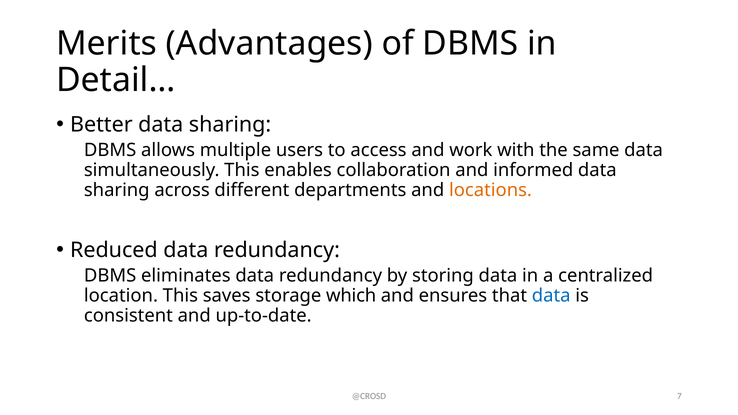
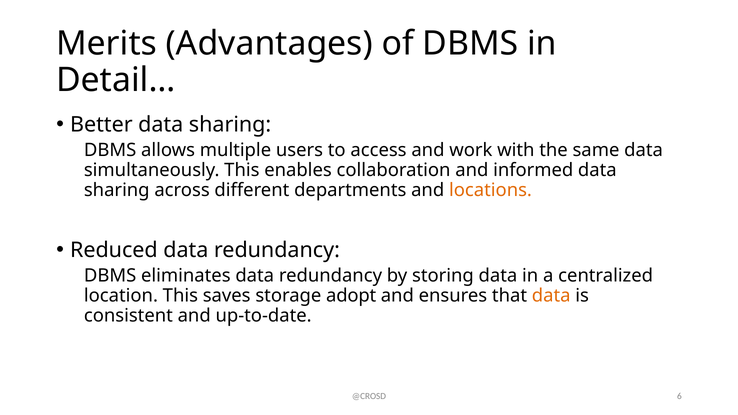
which: which -> adopt
data at (551, 296) colour: blue -> orange
7: 7 -> 6
